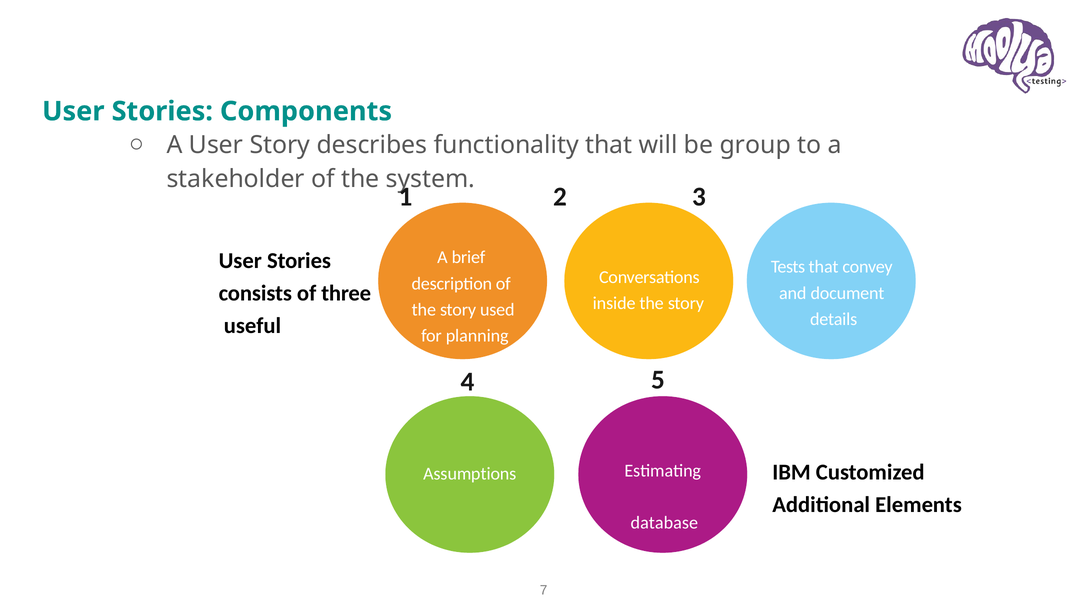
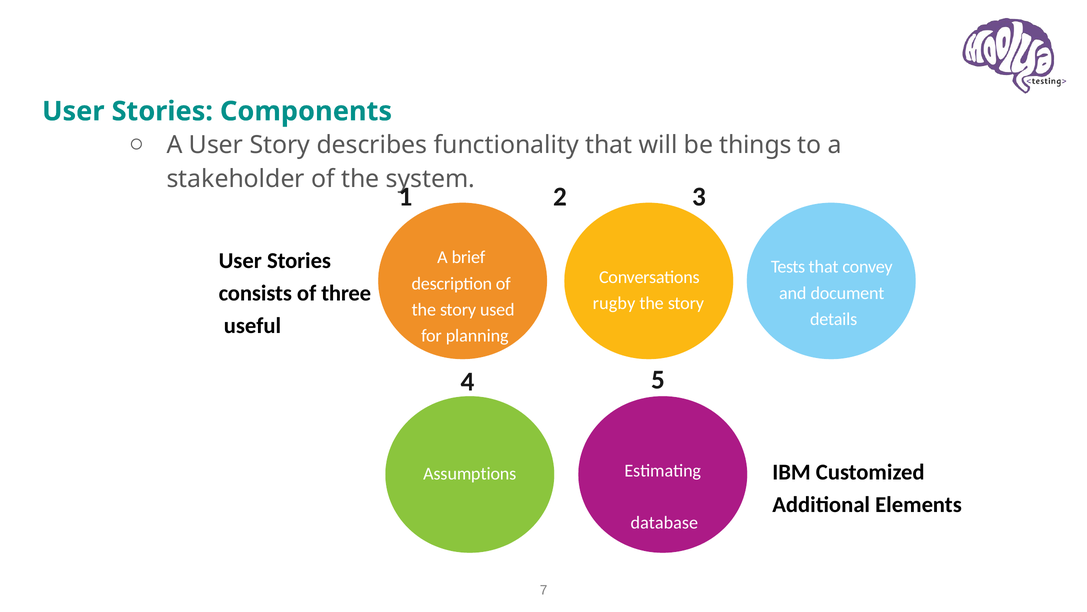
group: group -> things
inside: inside -> rugby
